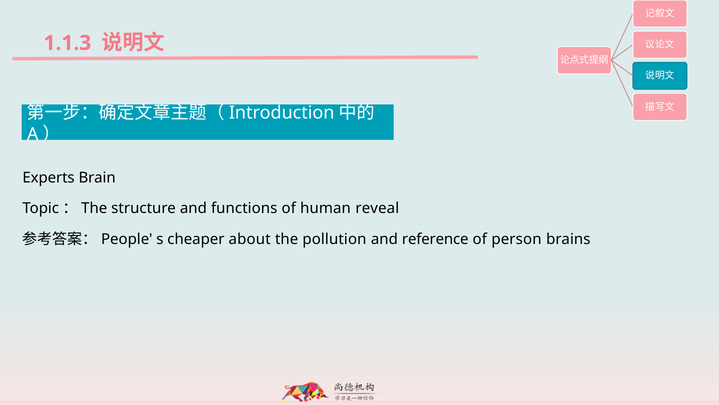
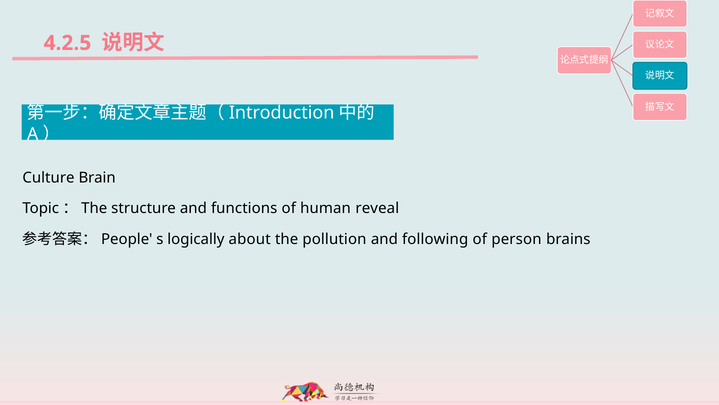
1.1.3: 1.1.3 -> 4.2.5
Experts: Experts -> Culture
cheaper: cheaper -> logically
reference: reference -> following
